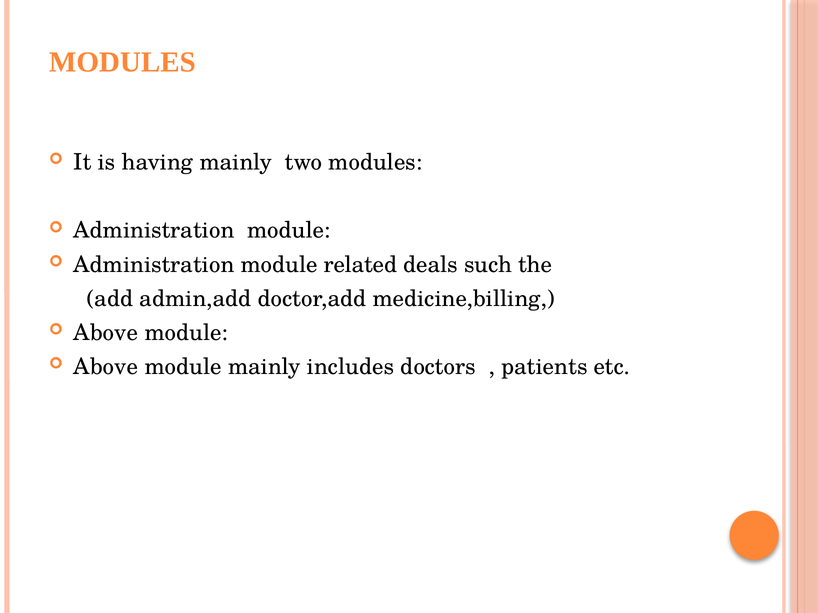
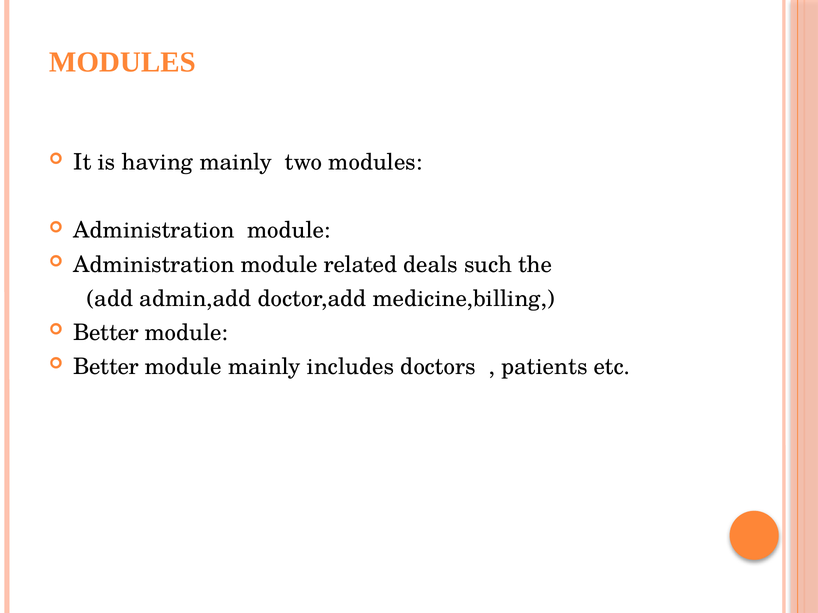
Above at (106, 333): Above -> Better
Above at (106, 367): Above -> Better
